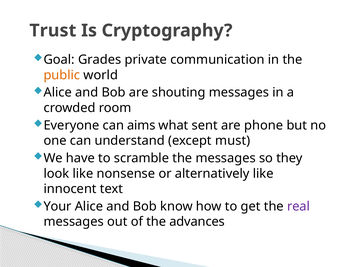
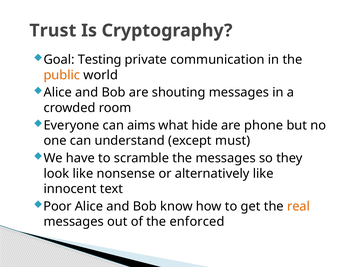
Grades: Grades -> Testing
sent: sent -> hide
Your: Your -> Poor
real colour: purple -> orange
advances: advances -> enforced
